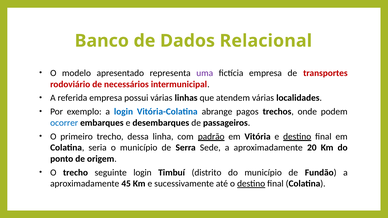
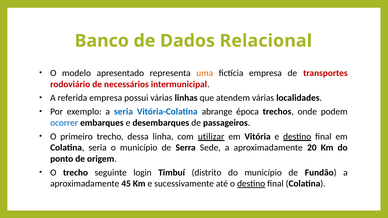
uma colour: purple -> orange
a login: login -> seria
pagos: pagos -> época
padrão: padrão -> utilizar
